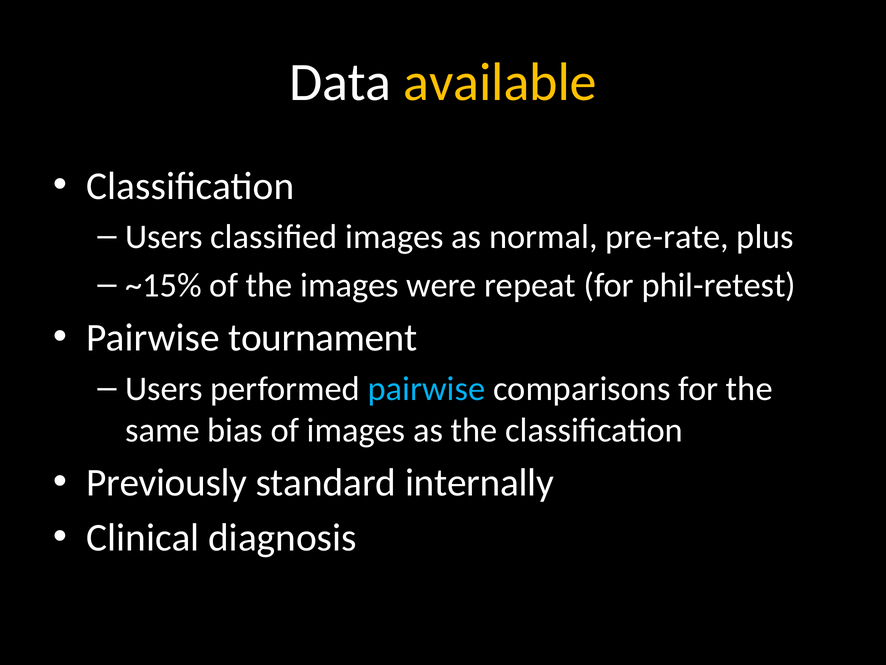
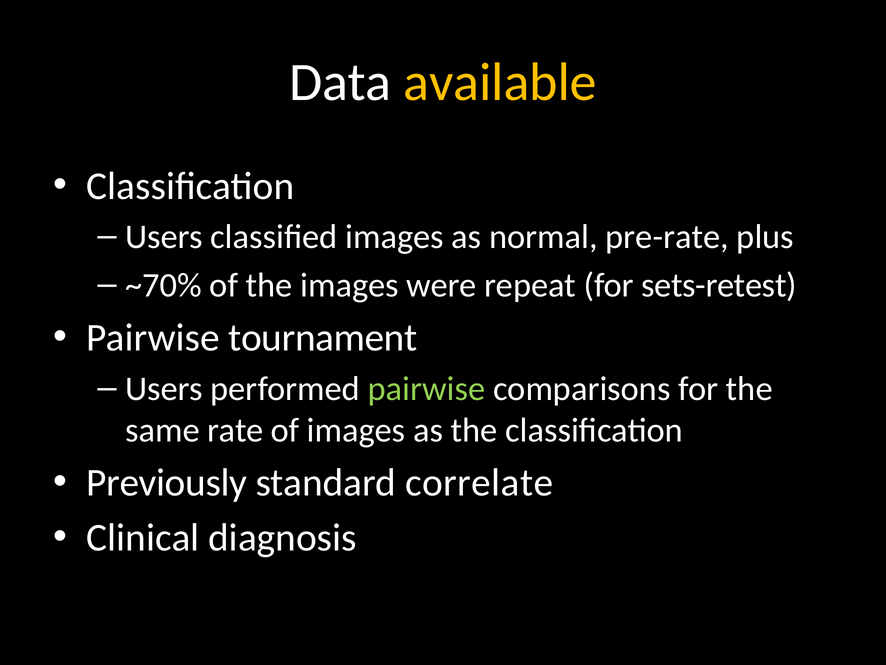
~15%: ~15% -> ~70%
phil-retest: phil-retest -> sets-retest
pairwise at (427, 388) colour: light blue -> light green
bias: bias -> rate
internally: internally -> correlate
